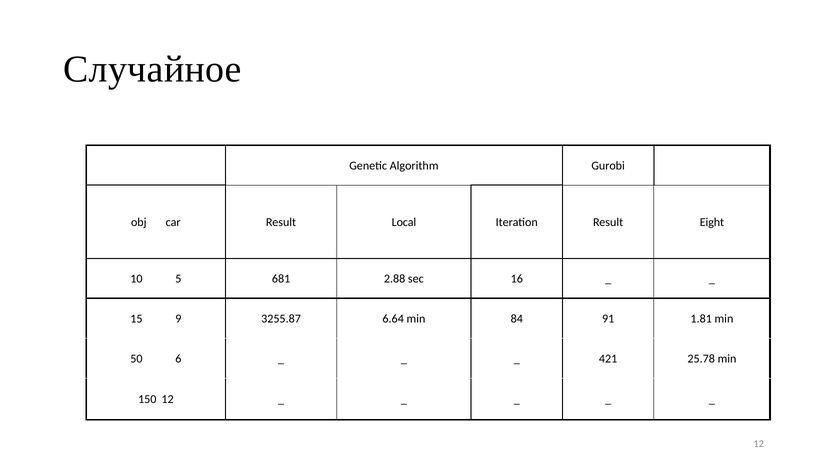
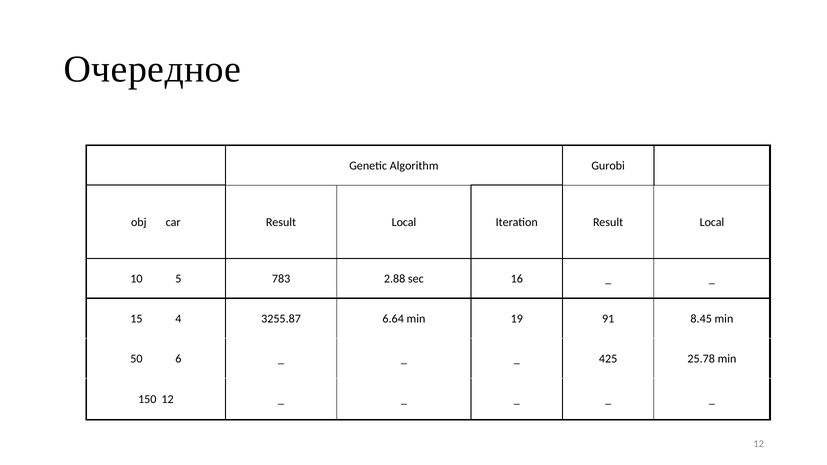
Случайное: Случайное -> Очередное
Iteration Result Eight: Eight -> Local
681: 681 -> 783
9: 9 -> 4
84: 84 -> 19
1.81: 1.81 -> 8.45
421: 421 -> 425
